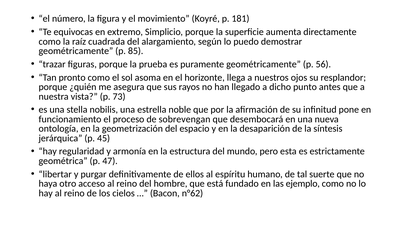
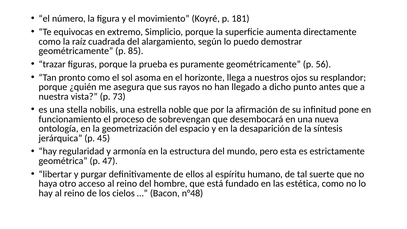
ejemplo: ejemplo -> estética
n°62: n°62 -> n°48
